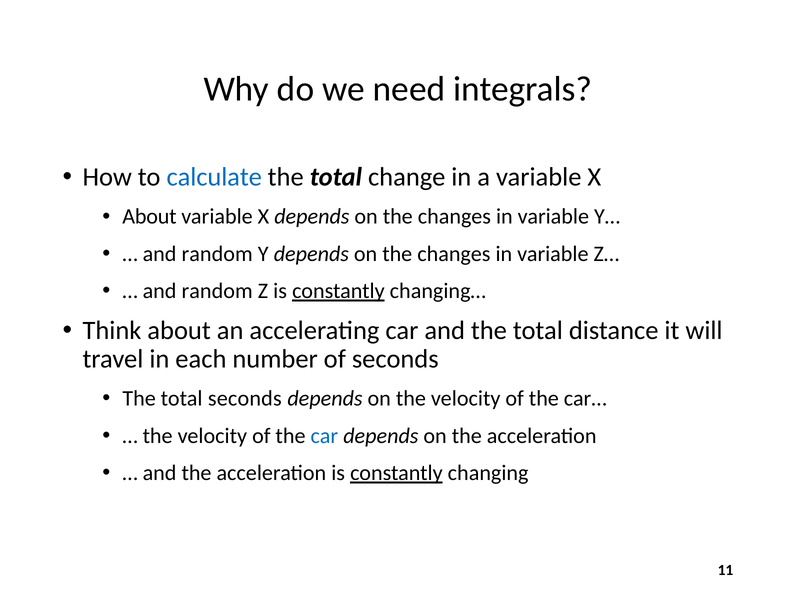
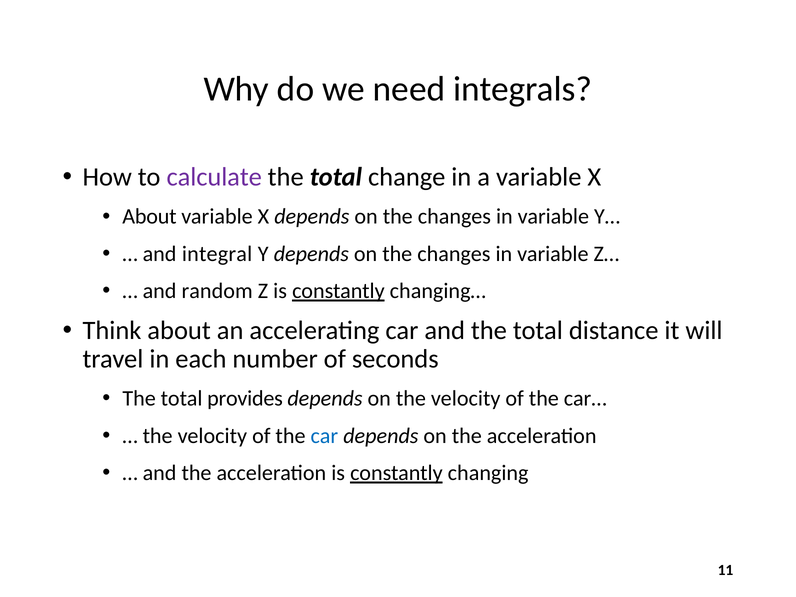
calculate colour: blue -> purple
random at (217, 254): random -> integral
total seconds: seconds -> provides
